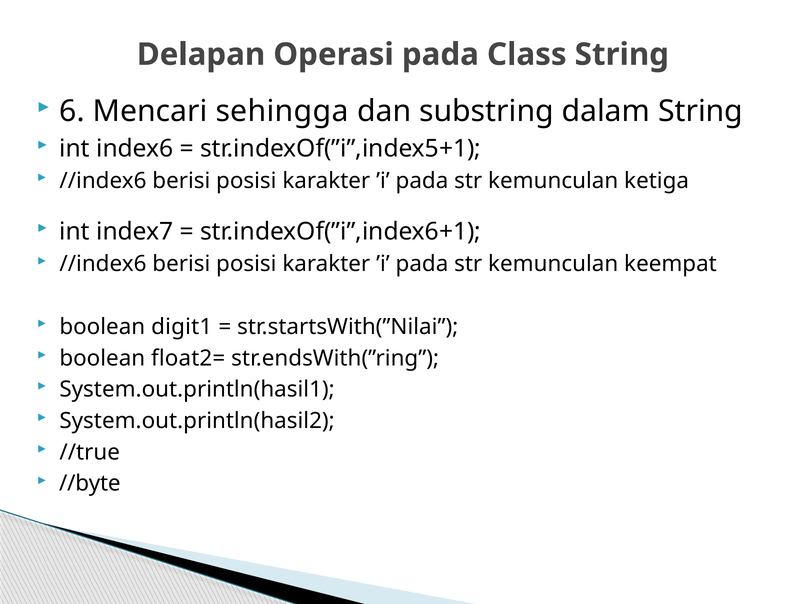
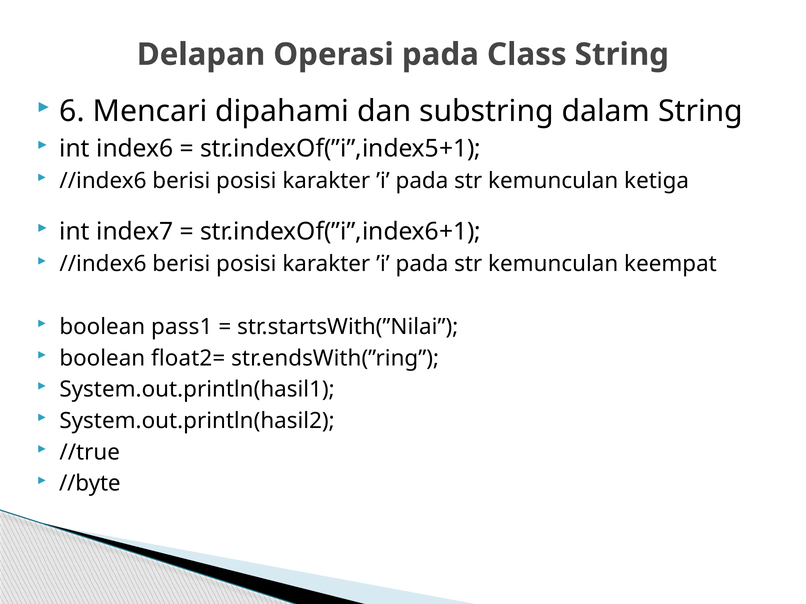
sehingga: sehingga -> dipahami
digit1: digit1 -> pass1
